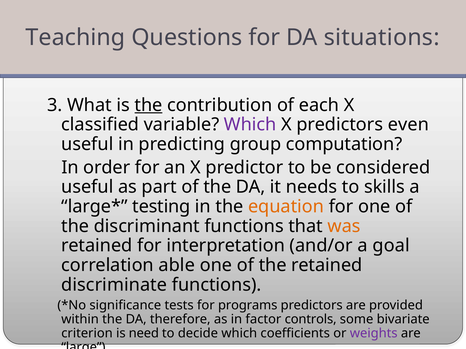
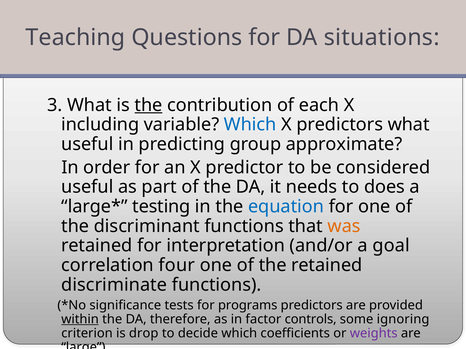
classified: classified -> including
Which at (250, 125) colour: purple -> blue
predictors even: even -> what
computation: computation -> approximate
skills: skills -> does
equation colour: orange -> blue
able: able -> four
within underline: none -> present
bivariate: bivariate -> ignoring
need: need -> drop
